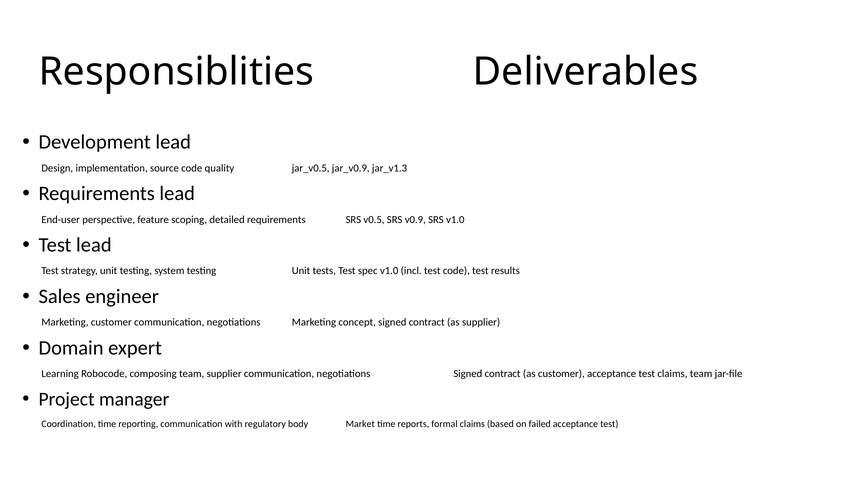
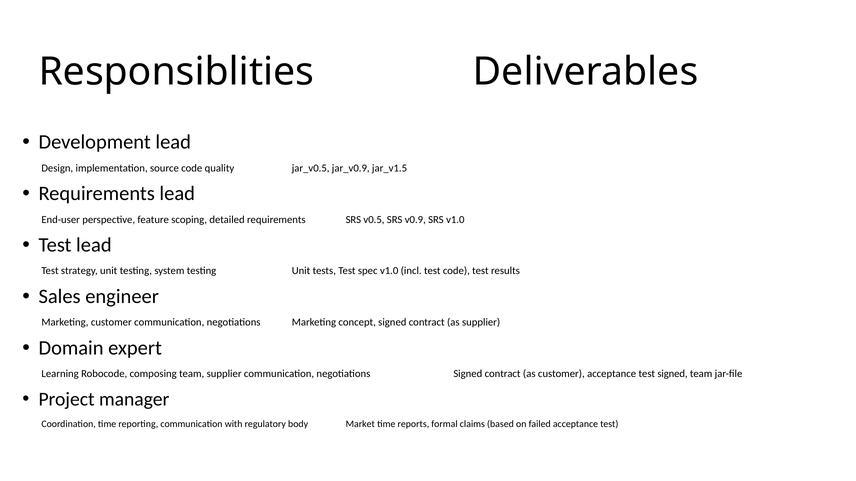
jar_v1.3: jar_v1.3 -> jar_v1.5
test claims: claims -> signed
